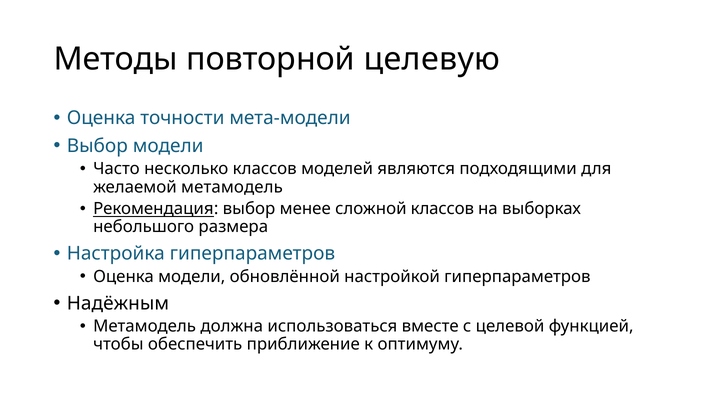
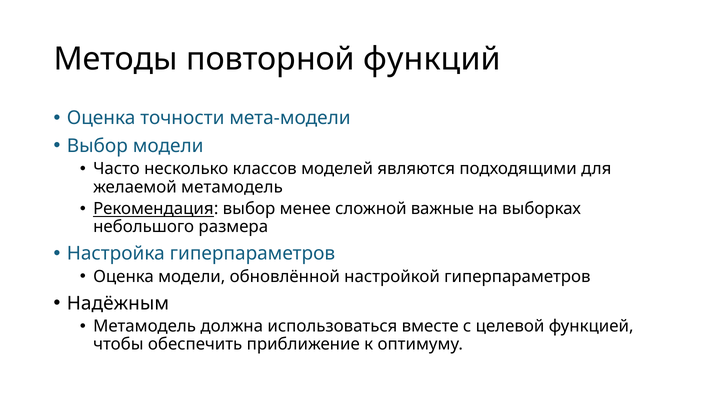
целевую: целевую -> функций
сложной классов: классов -> важные
